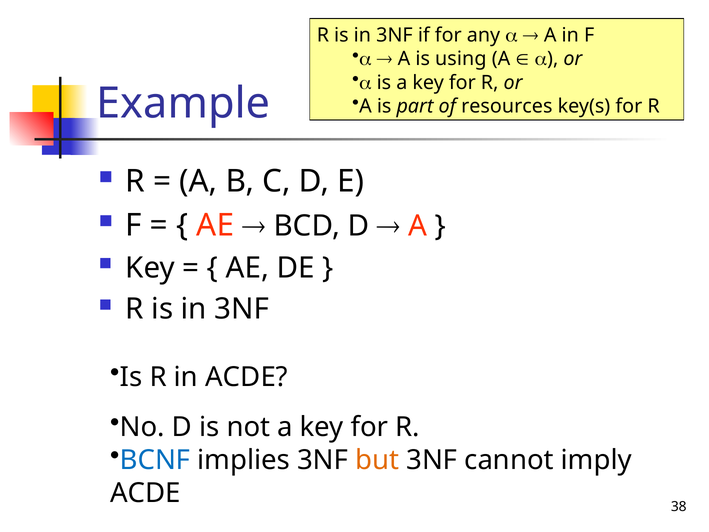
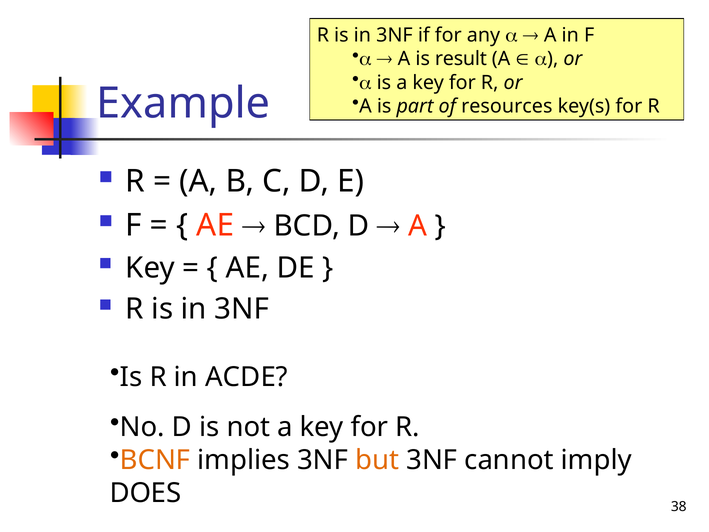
using: using -> result
BCNF colour: blue -> orange
ACDE at (145, 493): ACDE -> DOES
